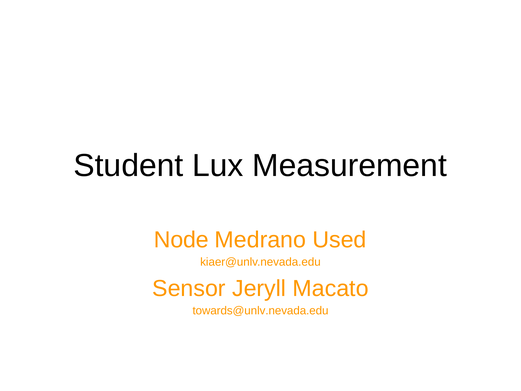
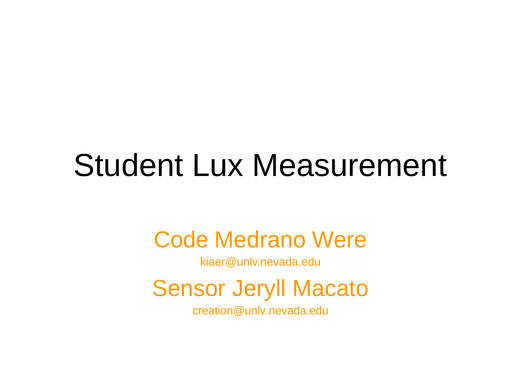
Node: Node -> Code
Used: Used -> Were
towards@unlv.nevada.edu: towards@unlv.nevada.edu -> creation@unlv.nevada.edu
